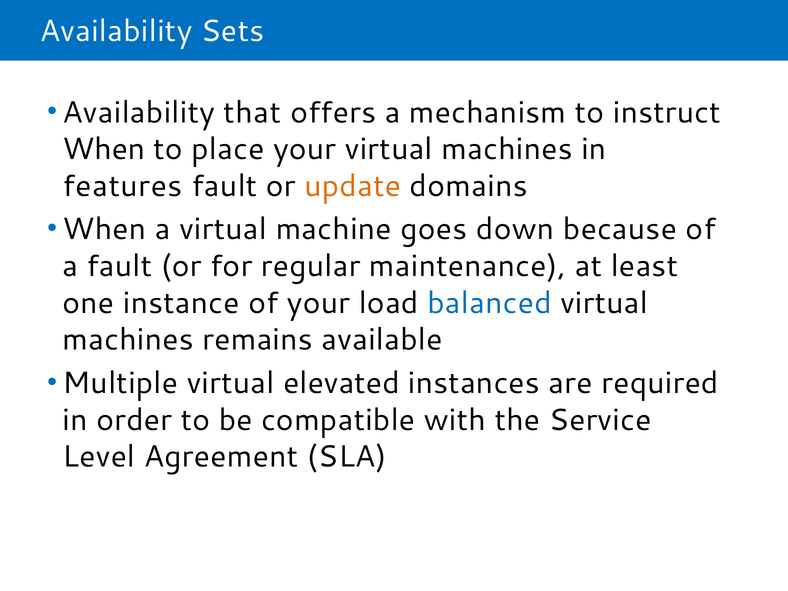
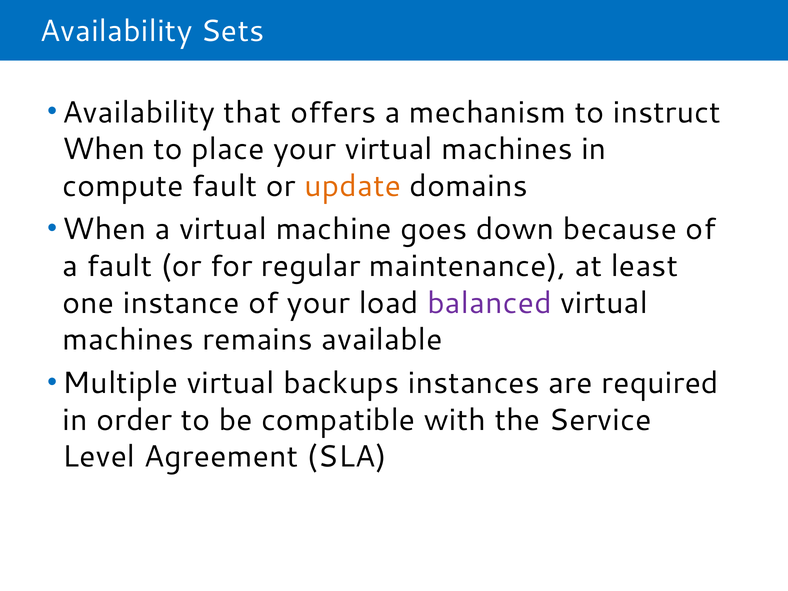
features: features -> compute
balanced colour: blue -> purple
elevated: elevated -> backups
